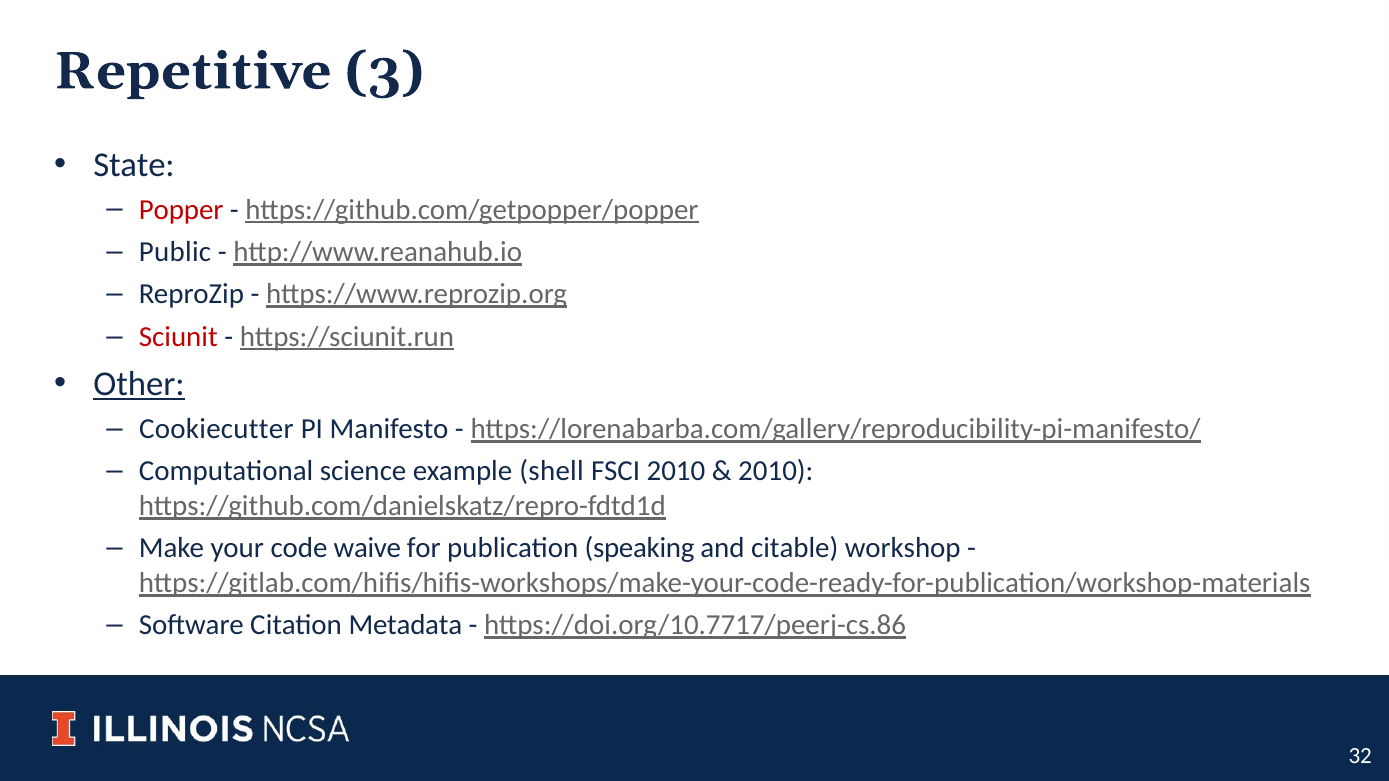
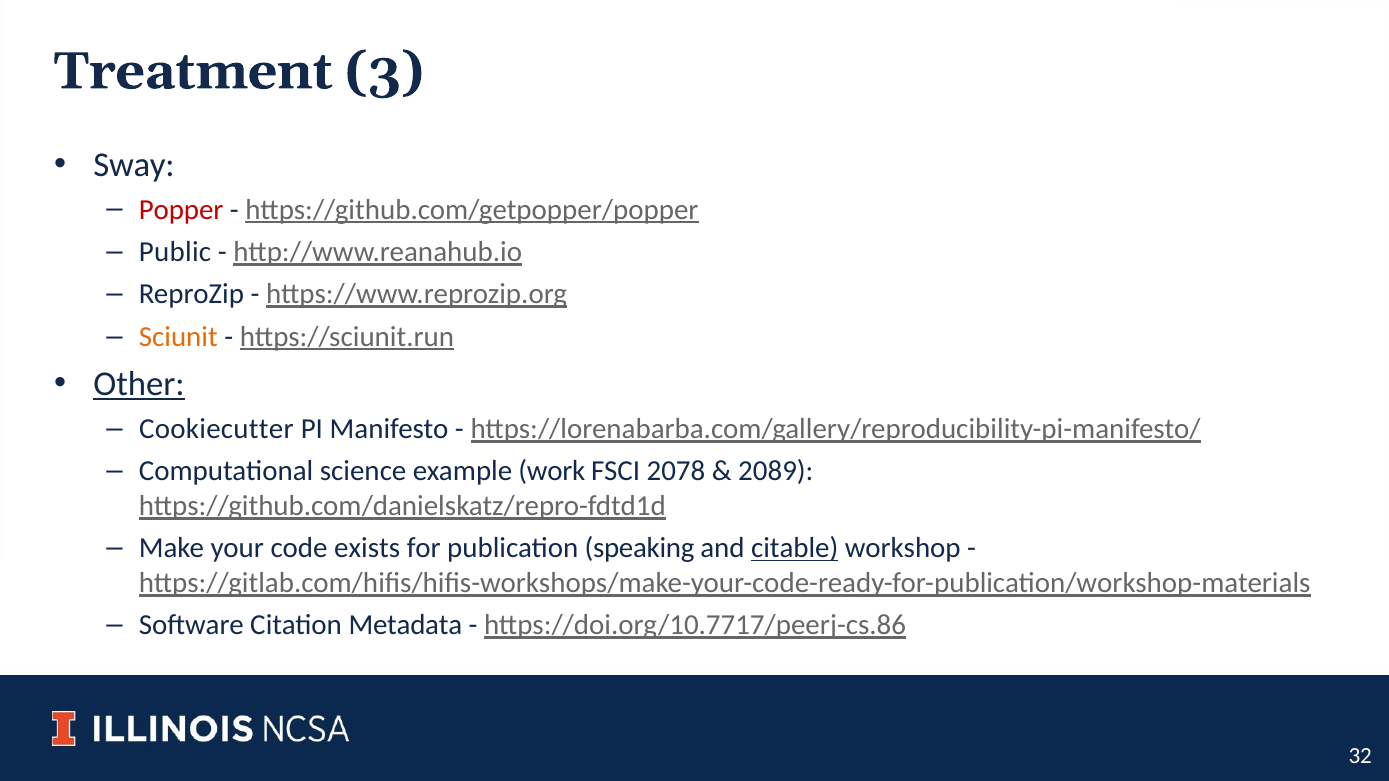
Repetitive: Repetitive -> Treatment
State: State -> Sway
Sciunit colour: red -> orange
shell: shell -> work
FSCI 2010: 2010 -> 2078
2010 at (776, 471): 2010 -> 2089
waive: waive -> exists
citable underline: none -> present
